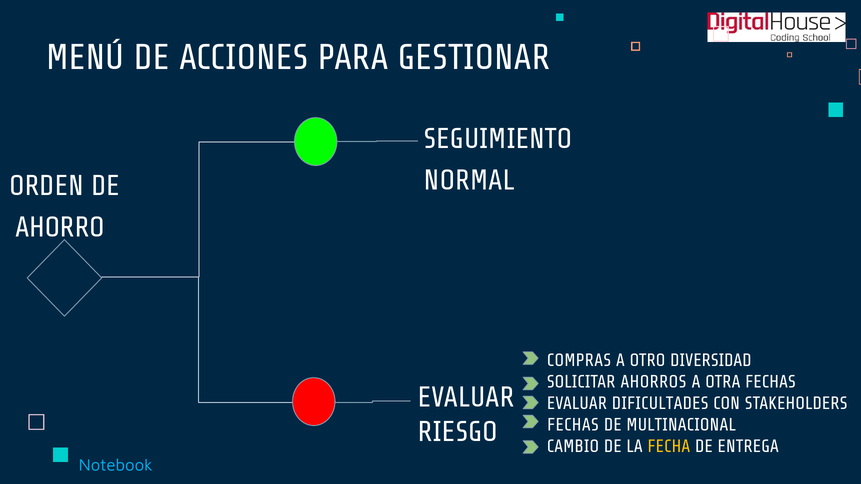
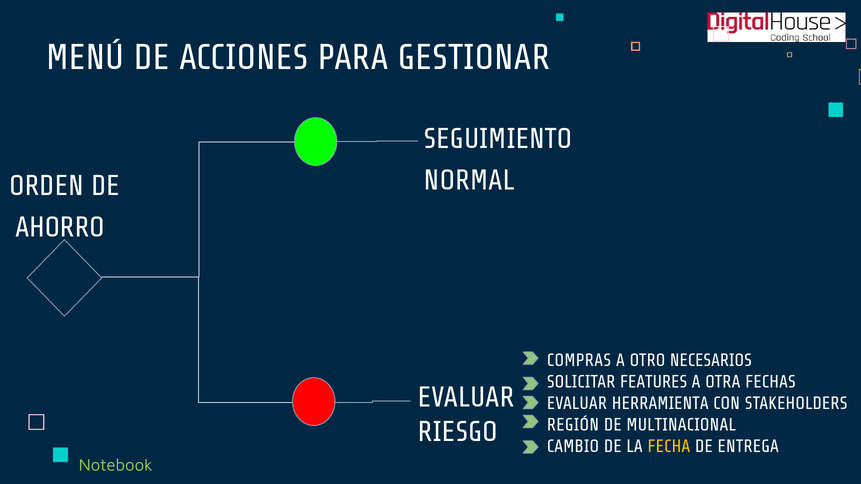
DIVERSIDAD: DIVERSIDAD -> NECESARIOS
AHORROS: AHORROS -> FEATURES
DIFICULTADES: DIFICULTADES -> HERRAMIENTA
FECHAS at (573, 425): FECHAS -> REGIÓN
Notebook colour: light blue -> light green
